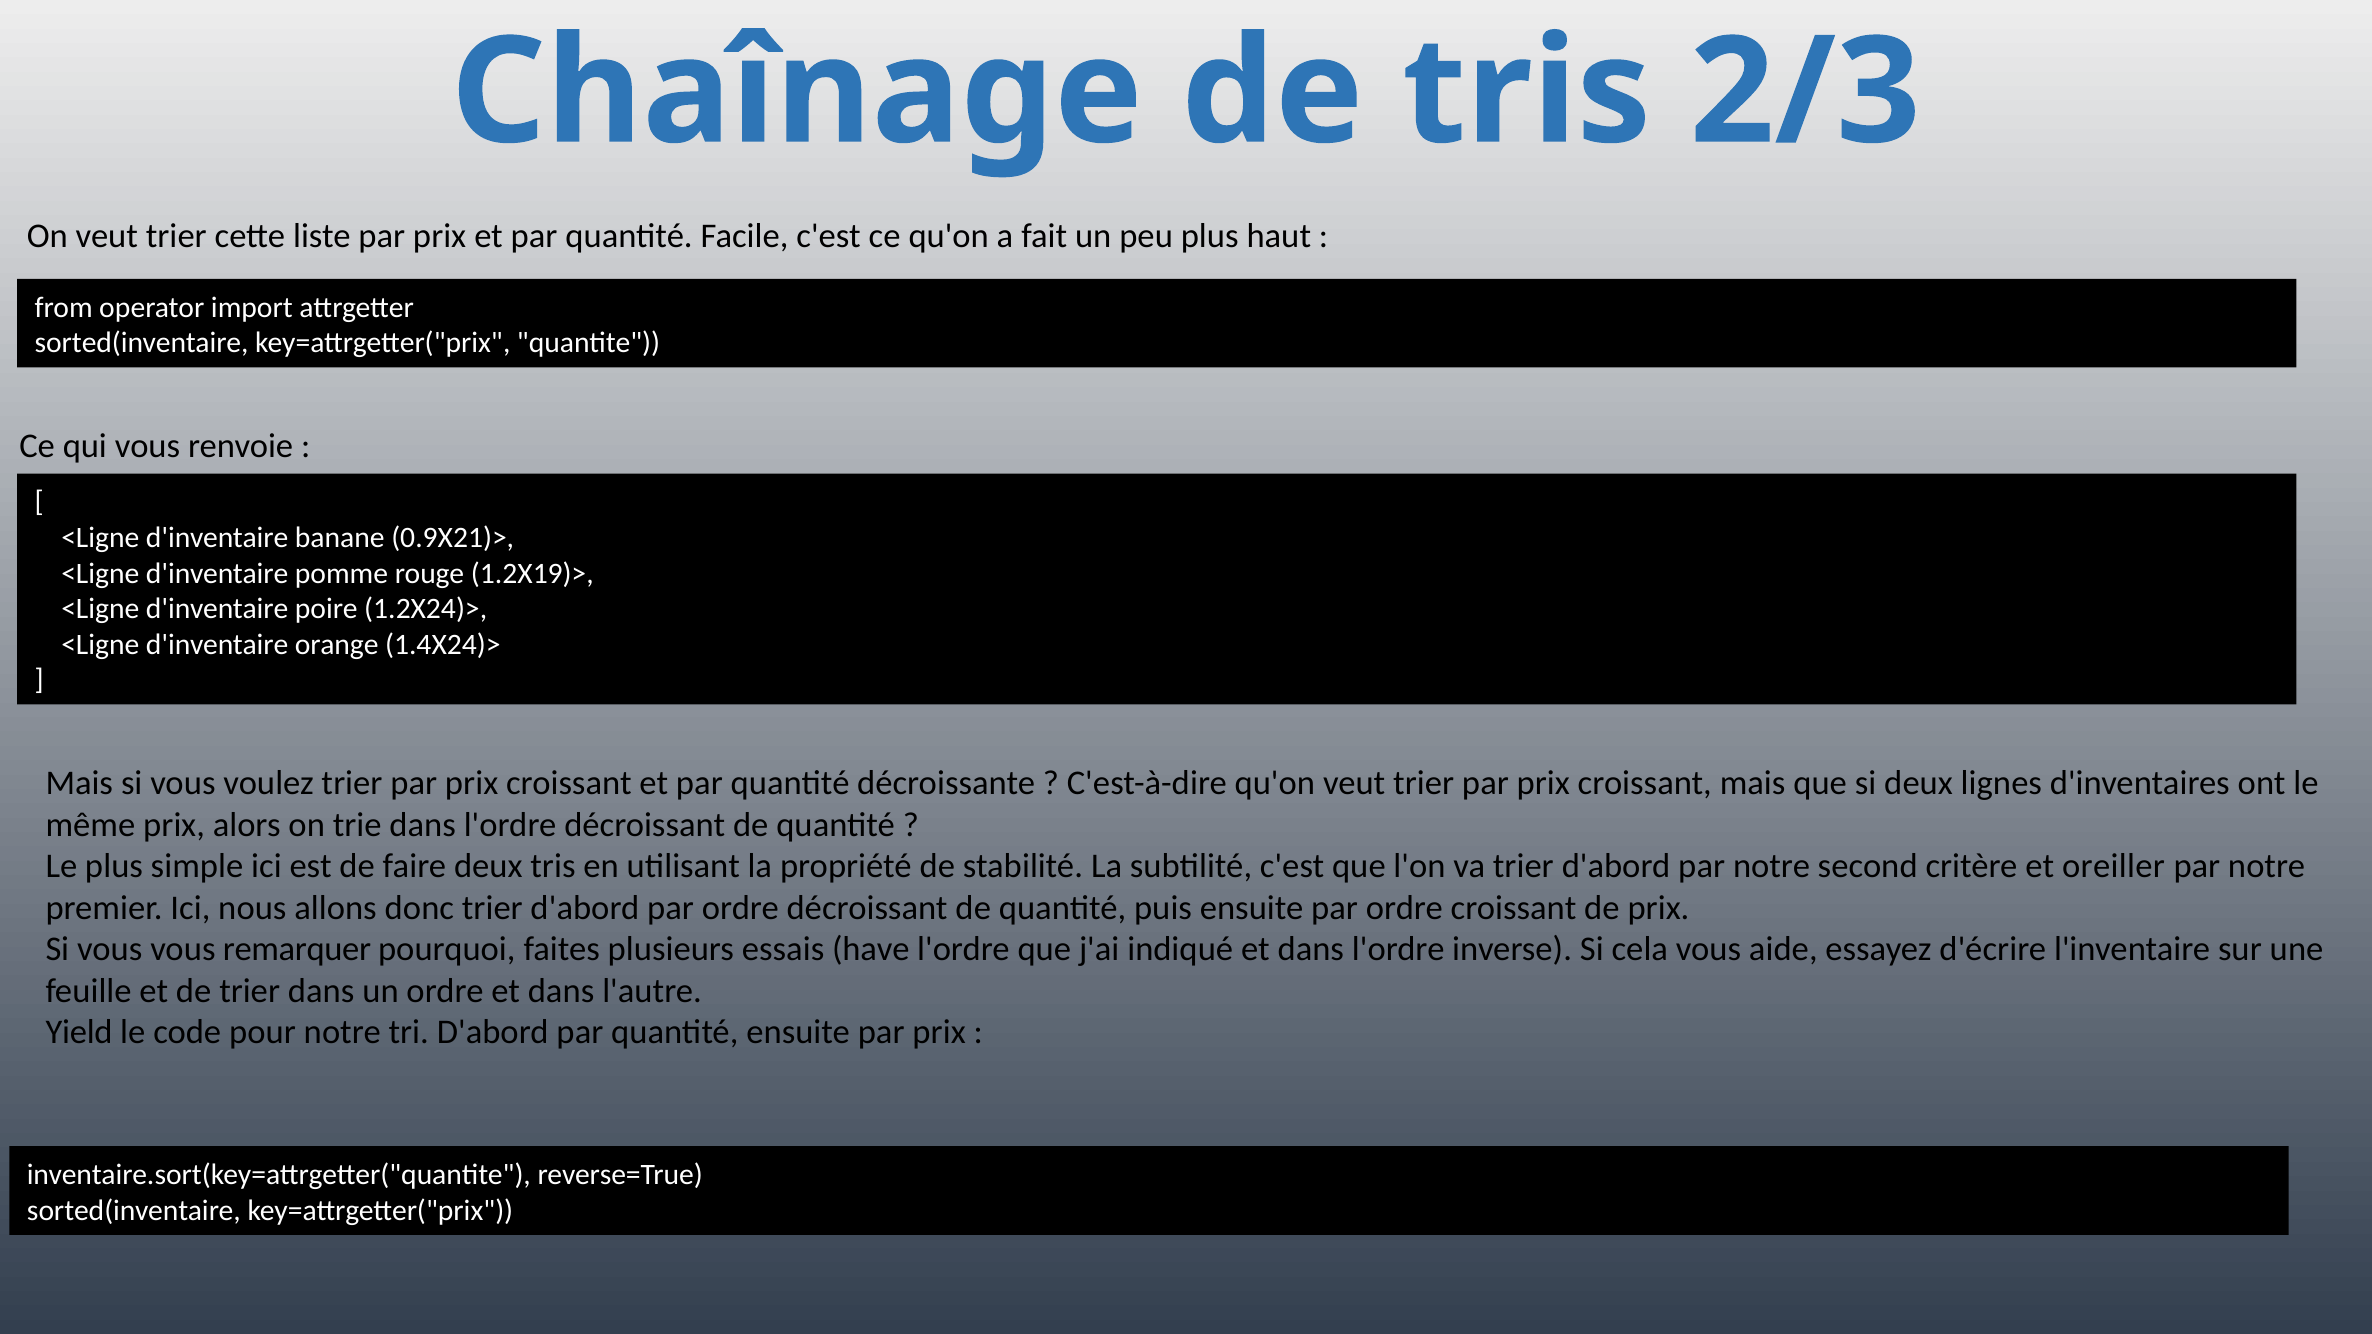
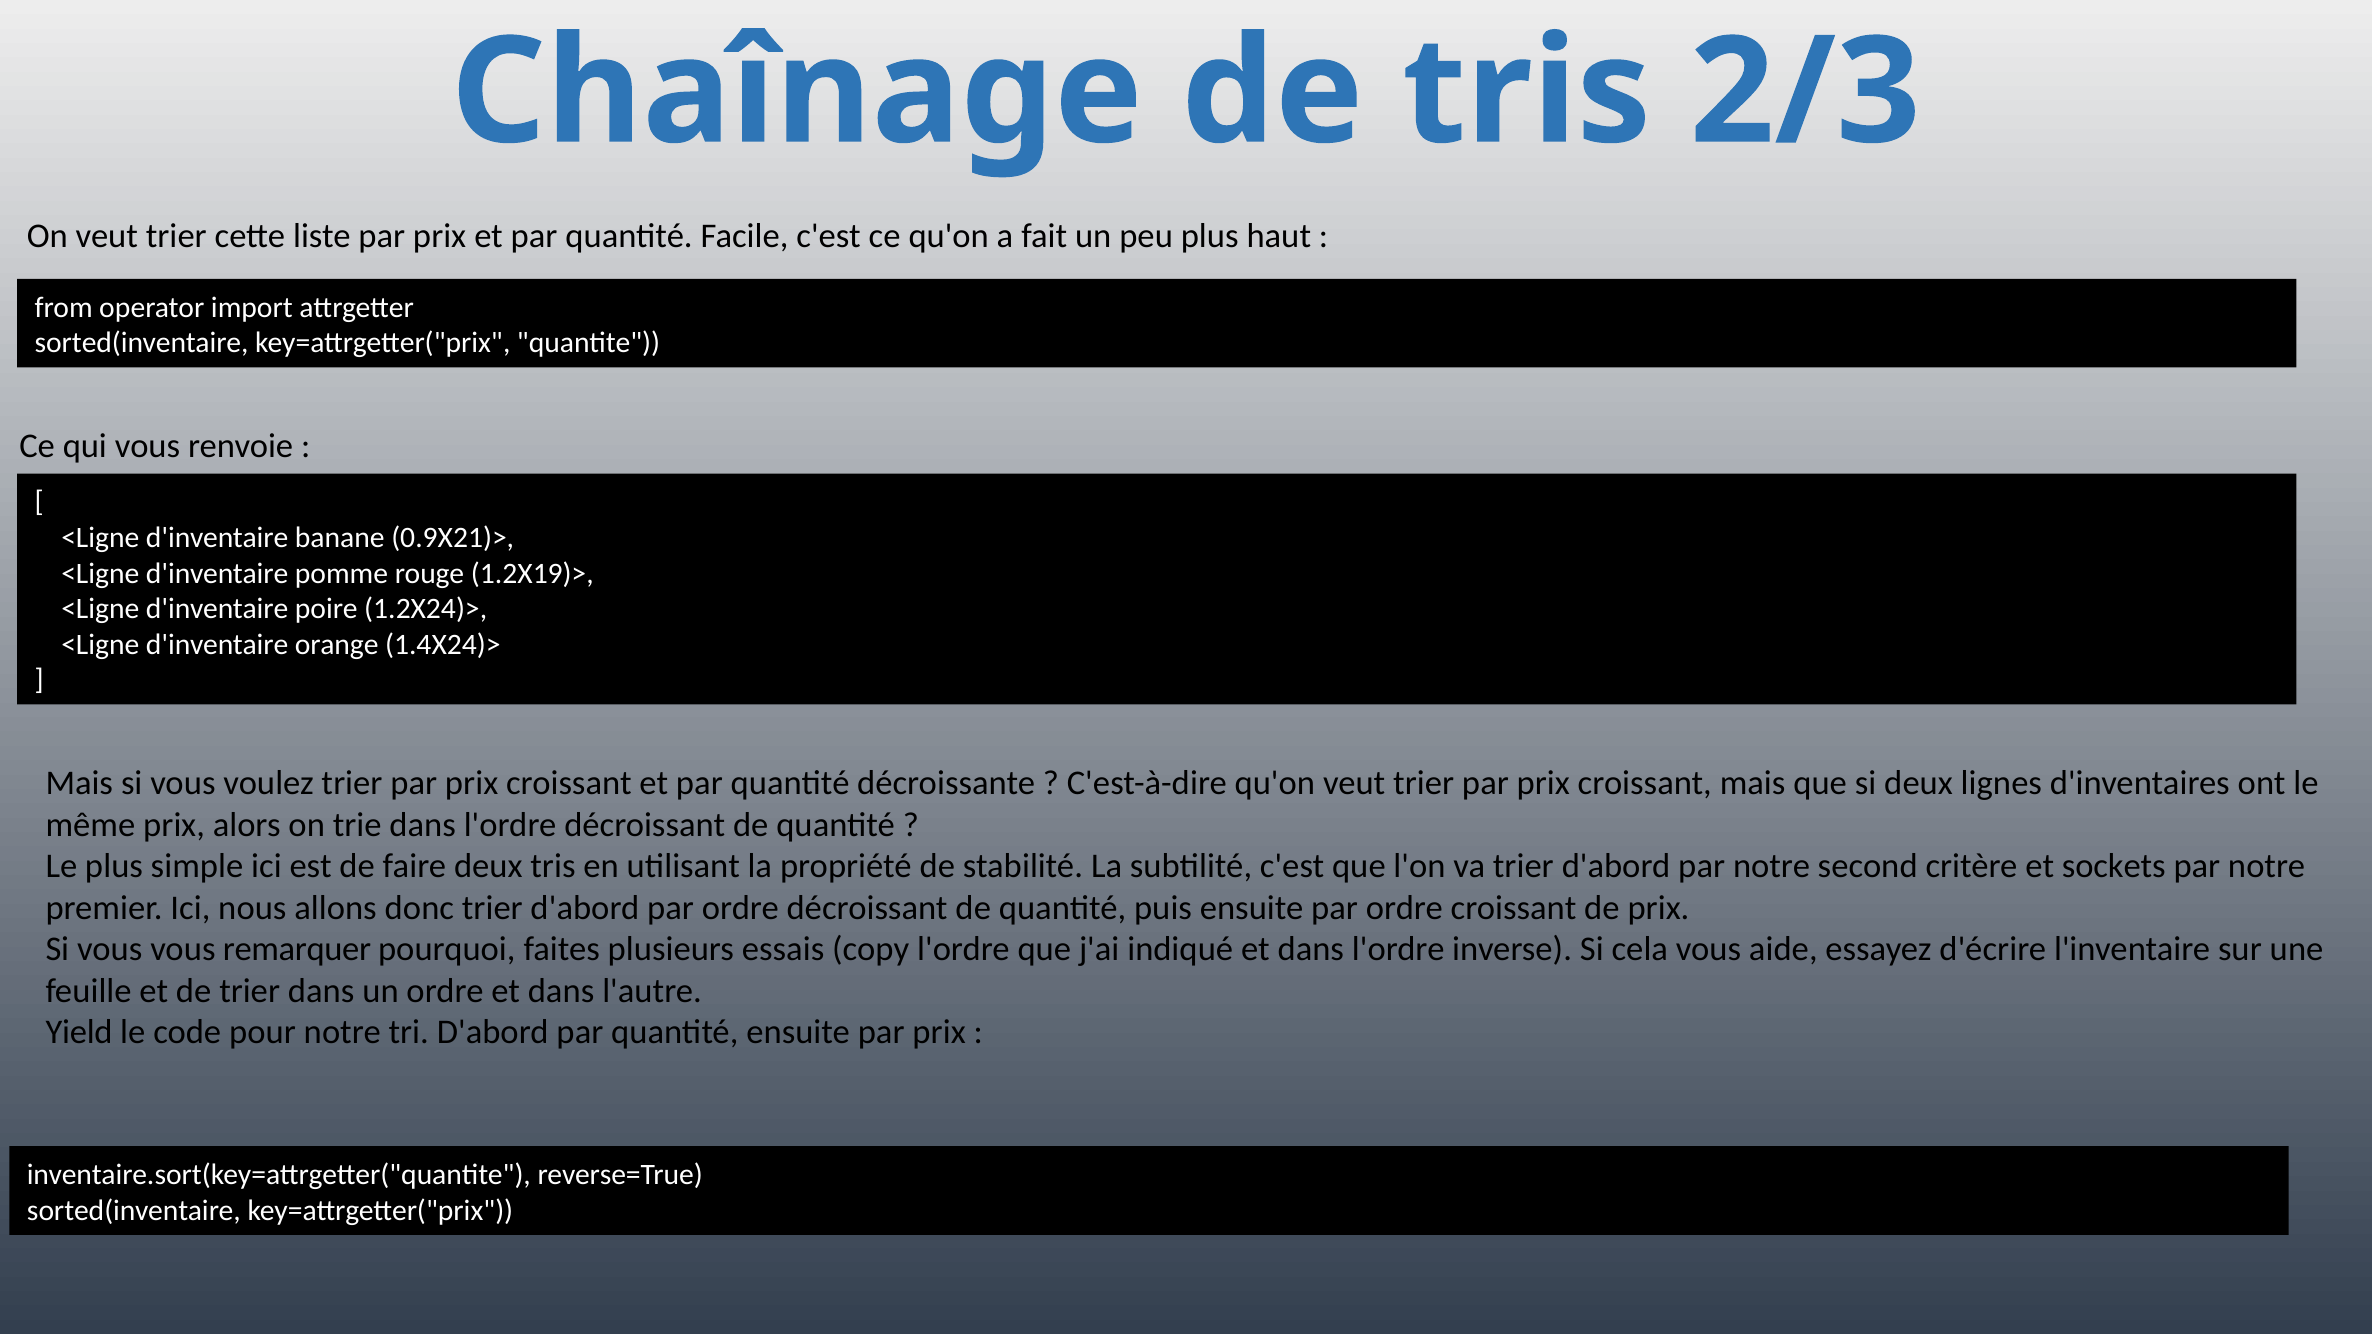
oreiller: oreiller -> sockets
have: have -> copy
